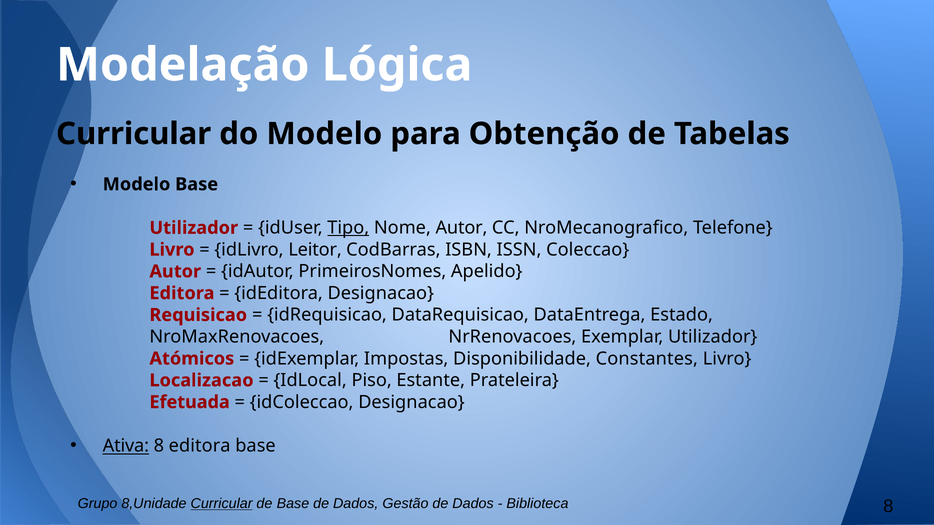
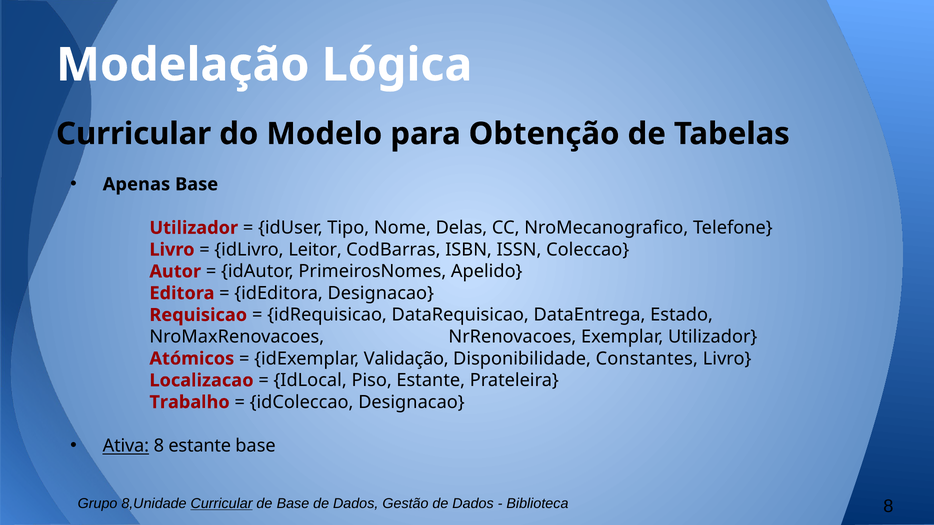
Modelo at (137, 184): Modelo -> Apenas
Tipo underline: present -> none
Nome Autor: Autor -> Delas
Impostas: Impostas -> Validação
Efetuada: Efetuada -> Trabalho
8 editora: editora -> estante
